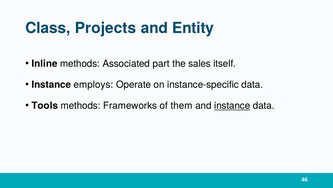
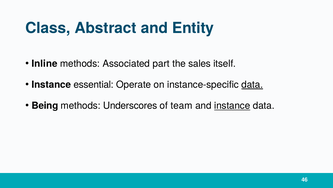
Projects: Projects -> Abstract
employs: employs -> essential
data at (252, 84) underline: none -> present
Tools: Tools -> Being
Frameworks: Frameworks -> Underscores
them: them -> team
